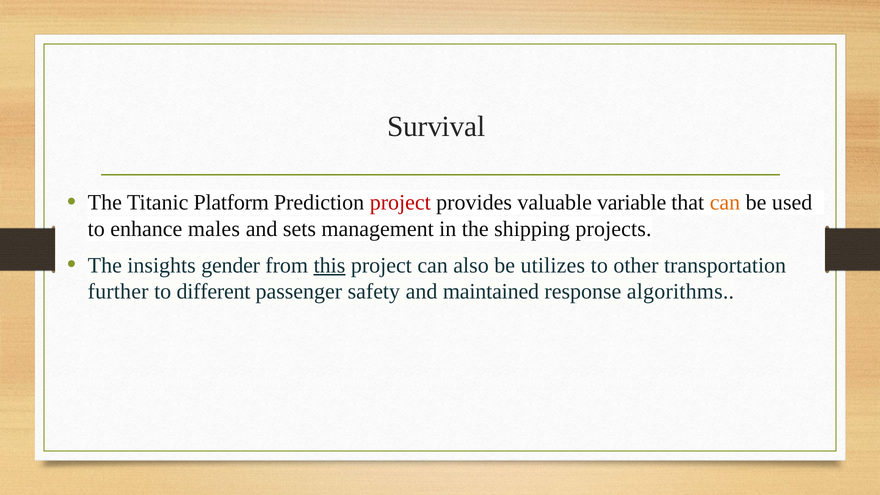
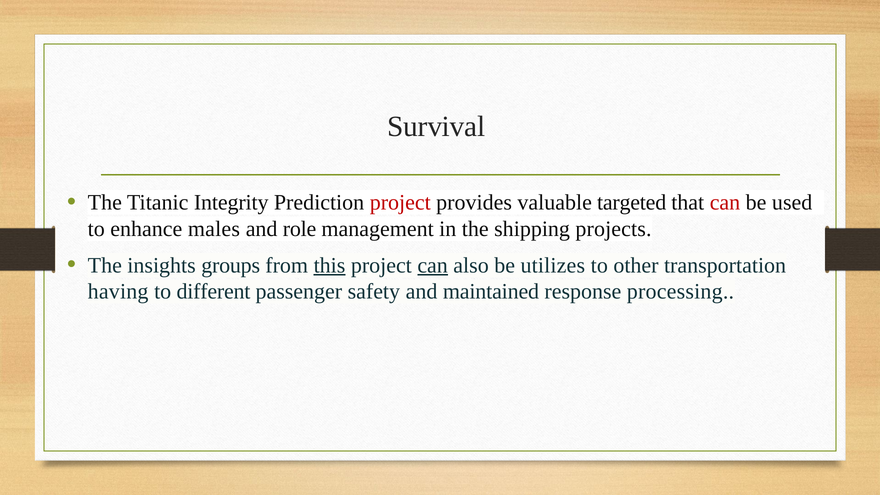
Platform: Platform -> Integrity
variable: variable -> targeted
can at (725, 203) colour: orange -> red
sets: sets -> role
gender: gender -> groups
can at (433, 265) underline: none -> present
further: further -> having
algorithms: algorithms -> processing
